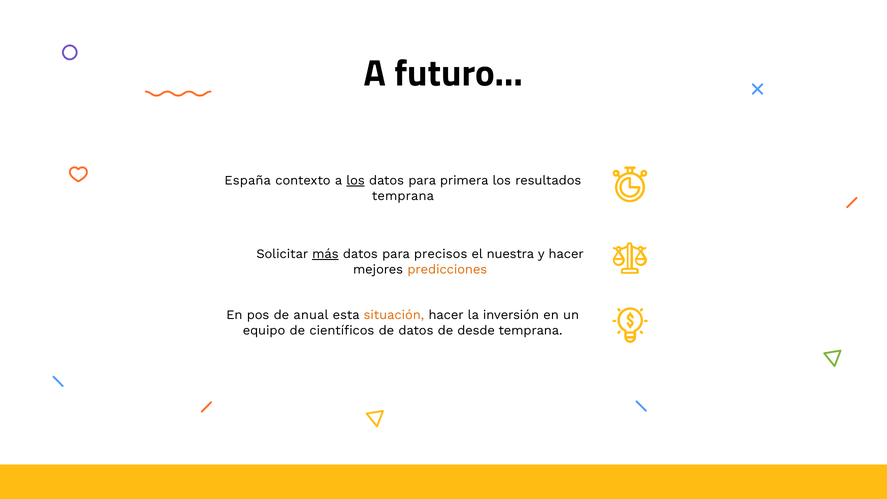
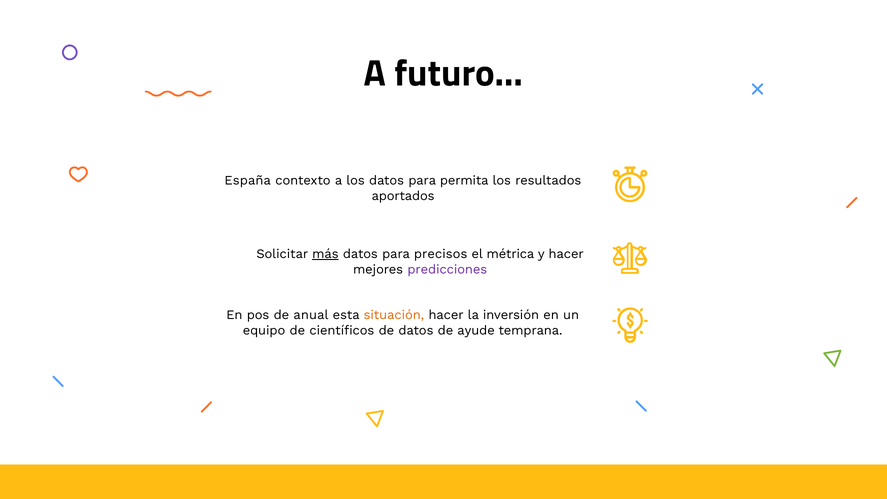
los at (356, 180) underline: present -> none
primera: primera -> permita
temprana at (403, 196): temprana -> aportados
nuestra: nuestra -> métrica
predicciones colour: orange -> purple
desde: desde -> ayude
